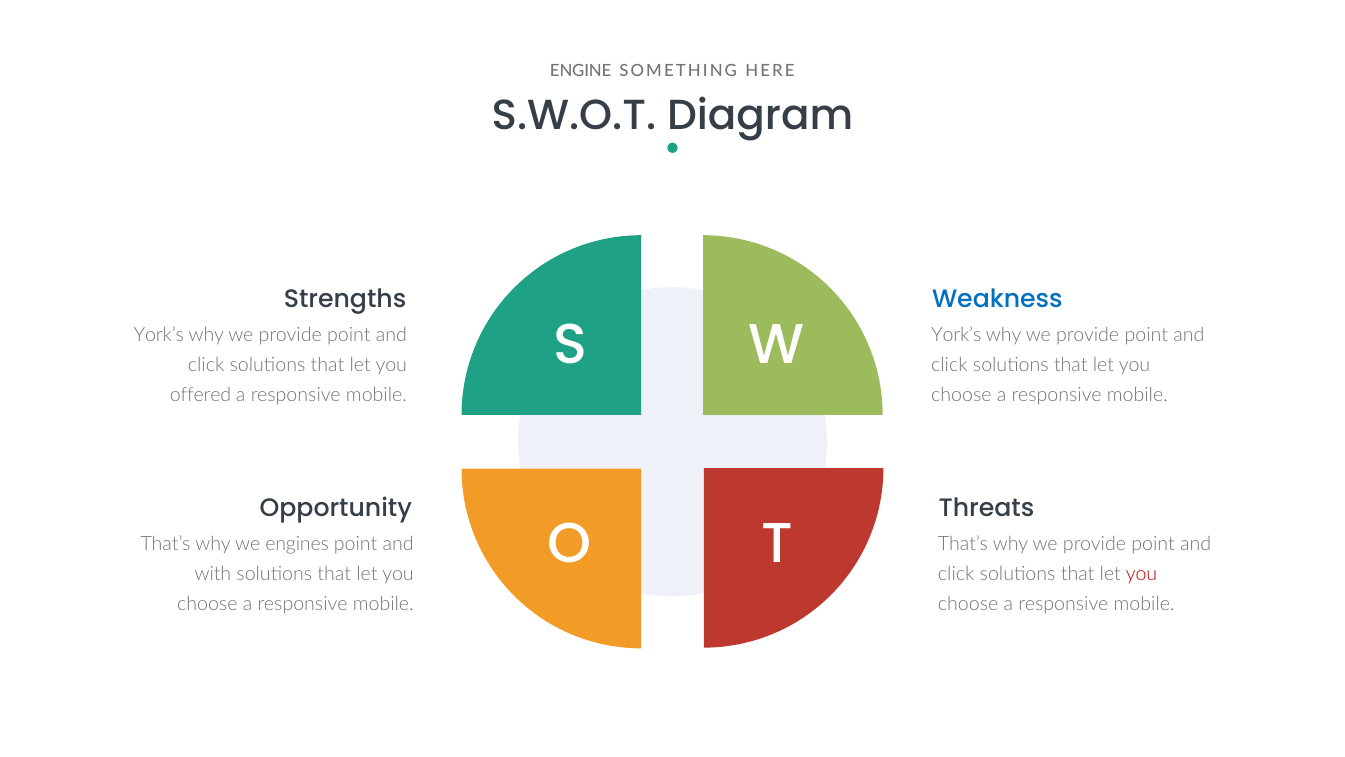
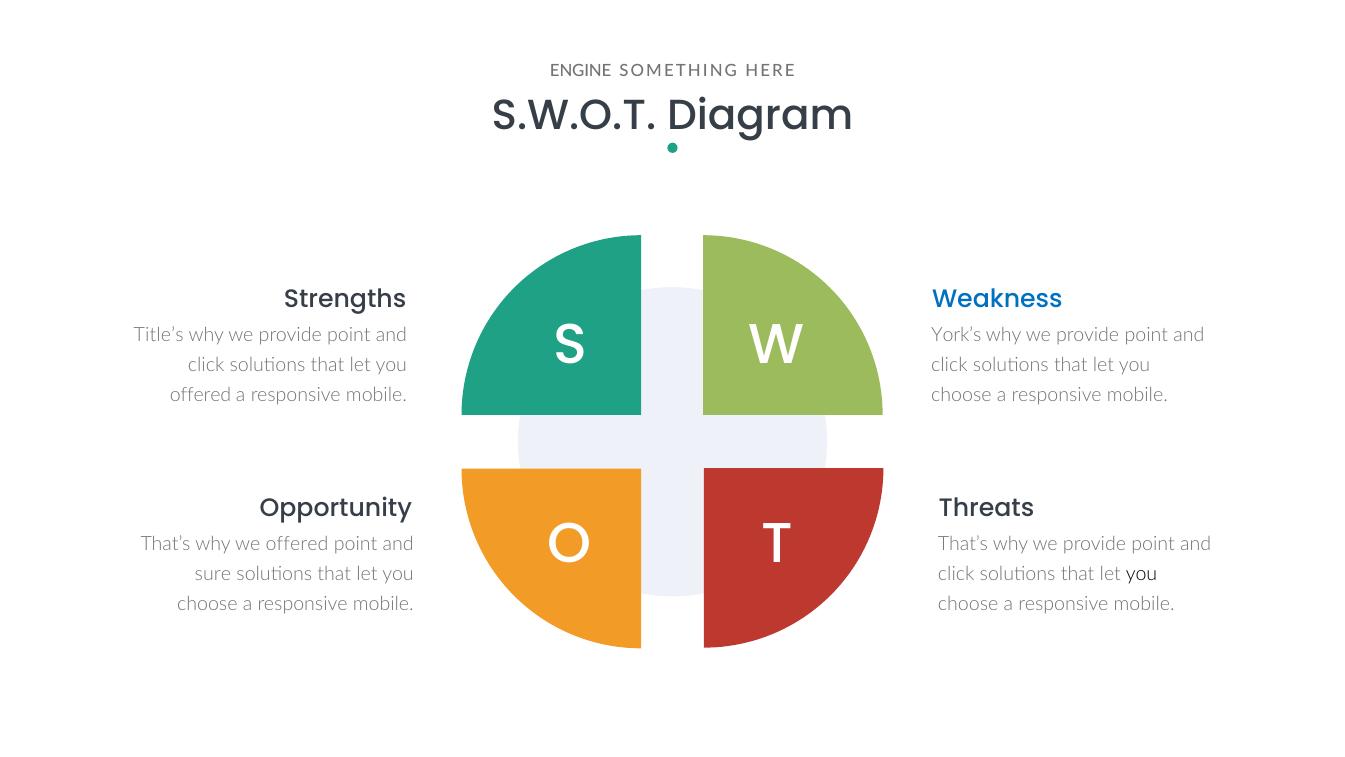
York’s at (159, 335): York’s -> Title’s
we engines: engines -> offered
with: with -> sure
you at (1141, 574) colour: red -> black
